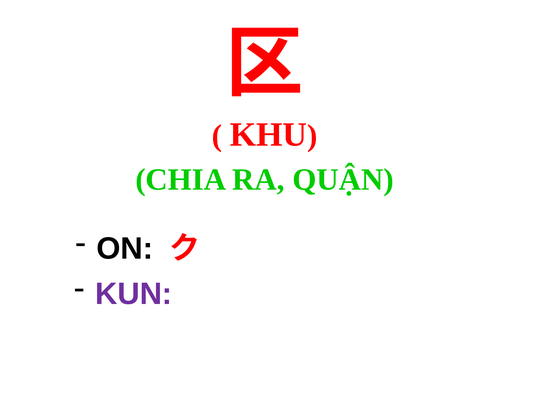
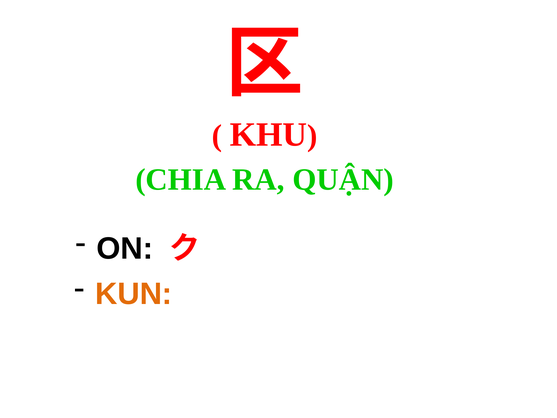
KUN colour: purple -> orange
